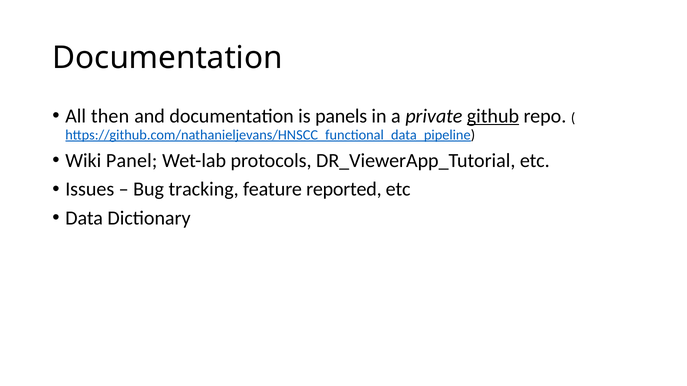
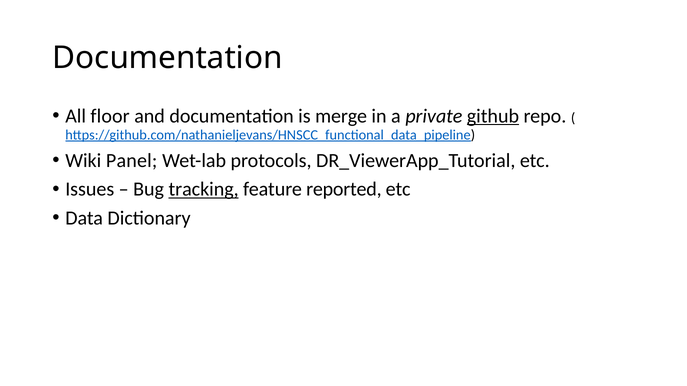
then: then -> floor
panels: panels -> merge
tracking underline: none -> present
